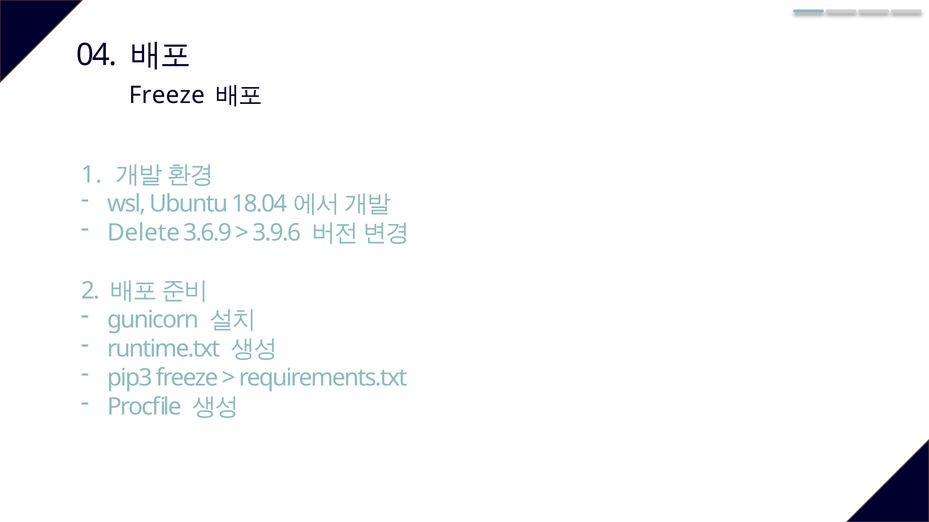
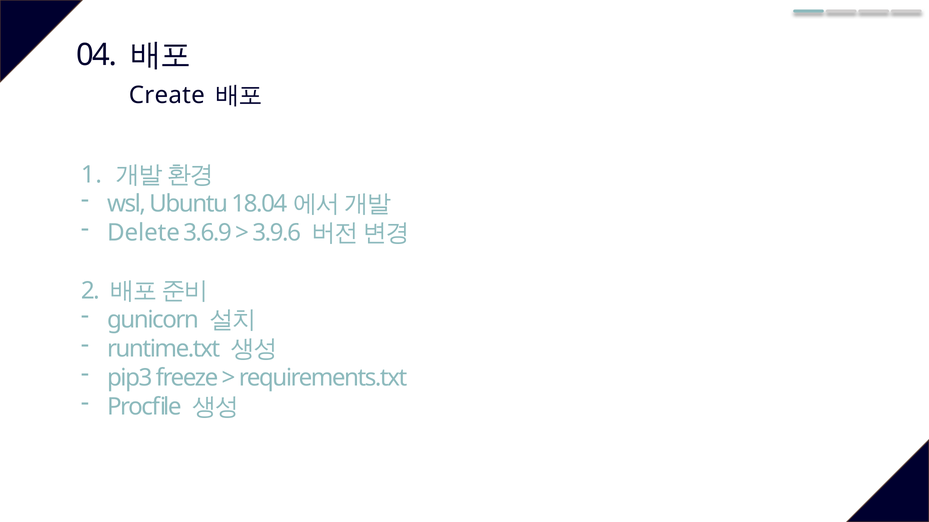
Freeze at (167, 95): Freeze -> Create
